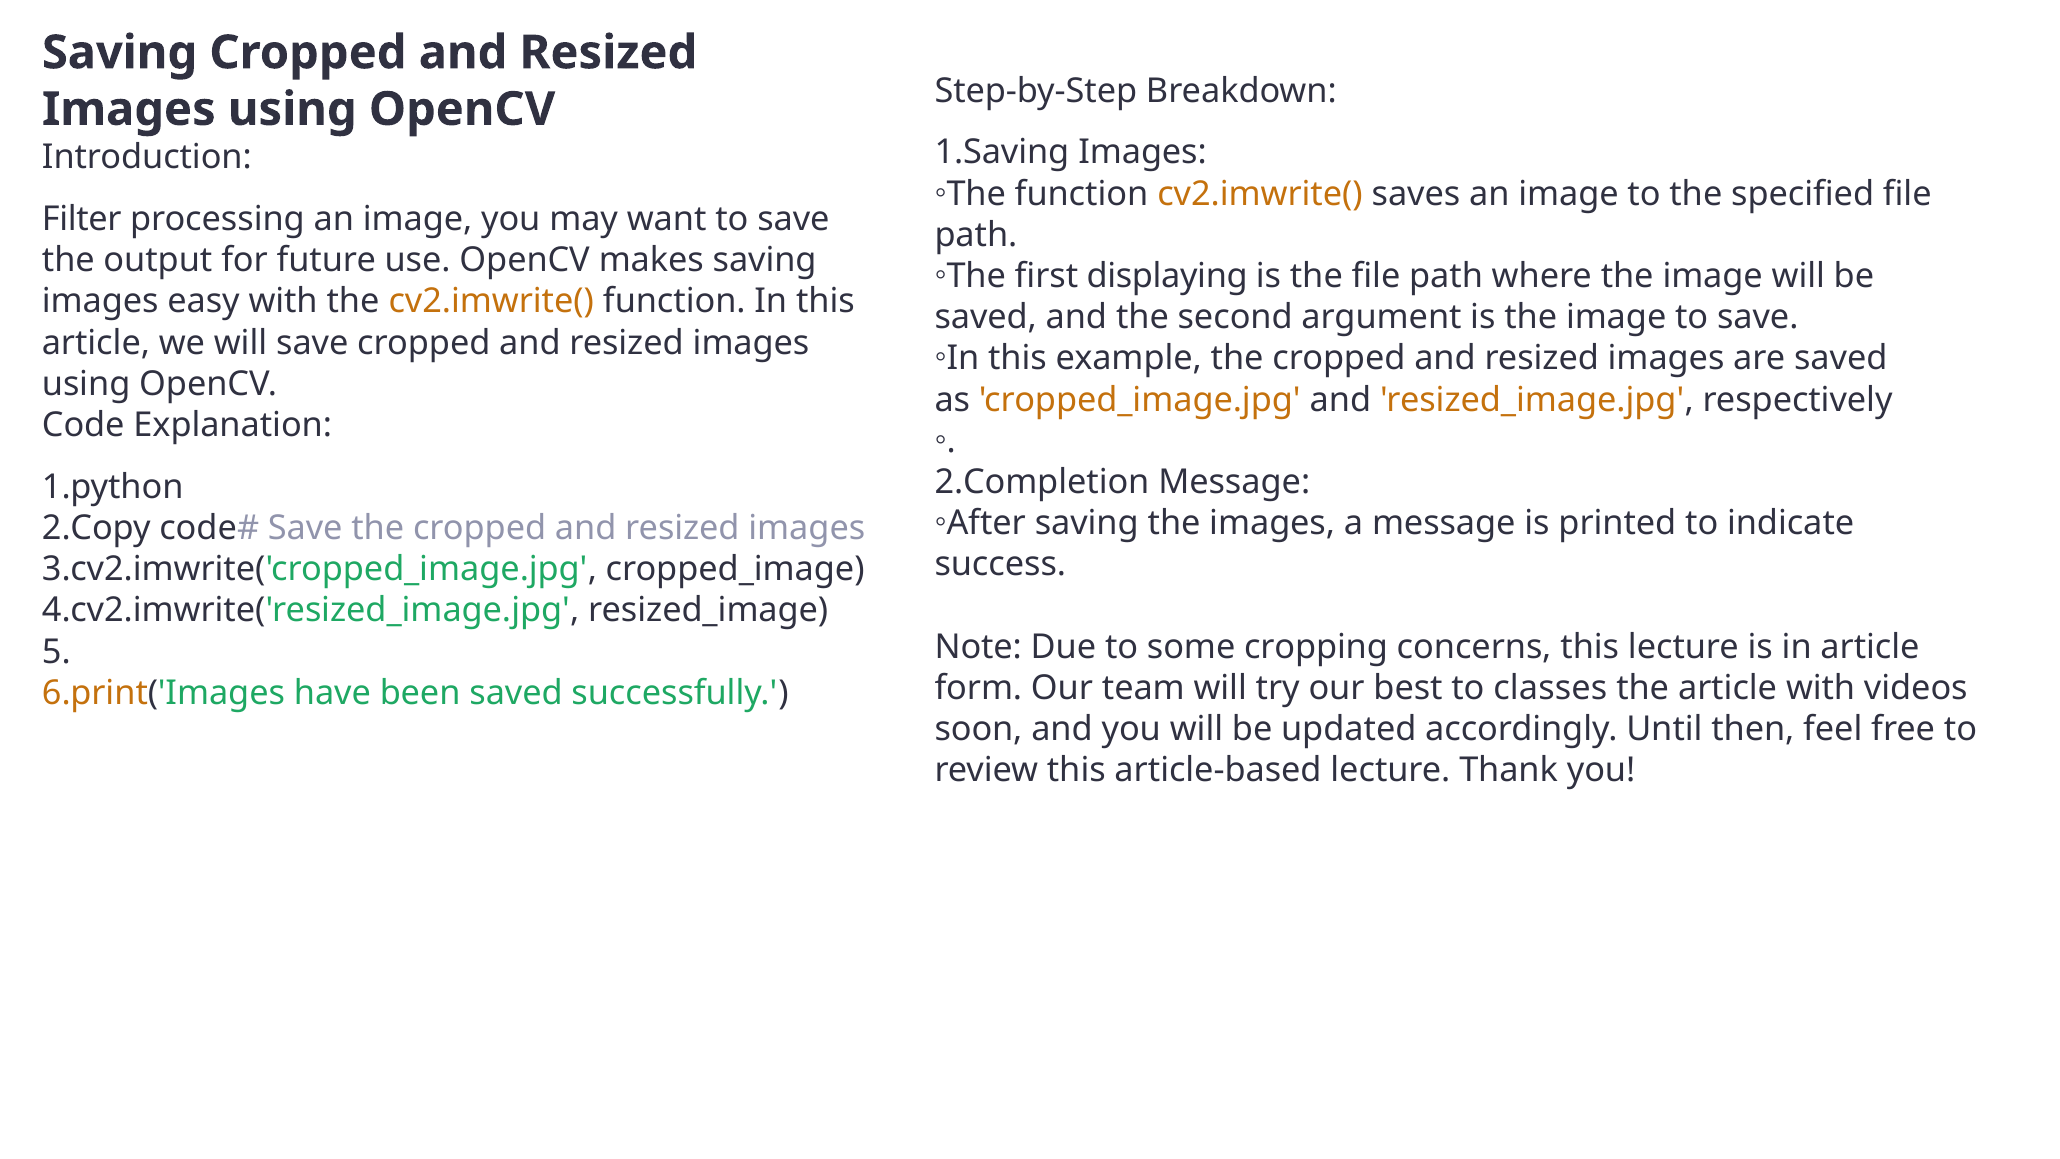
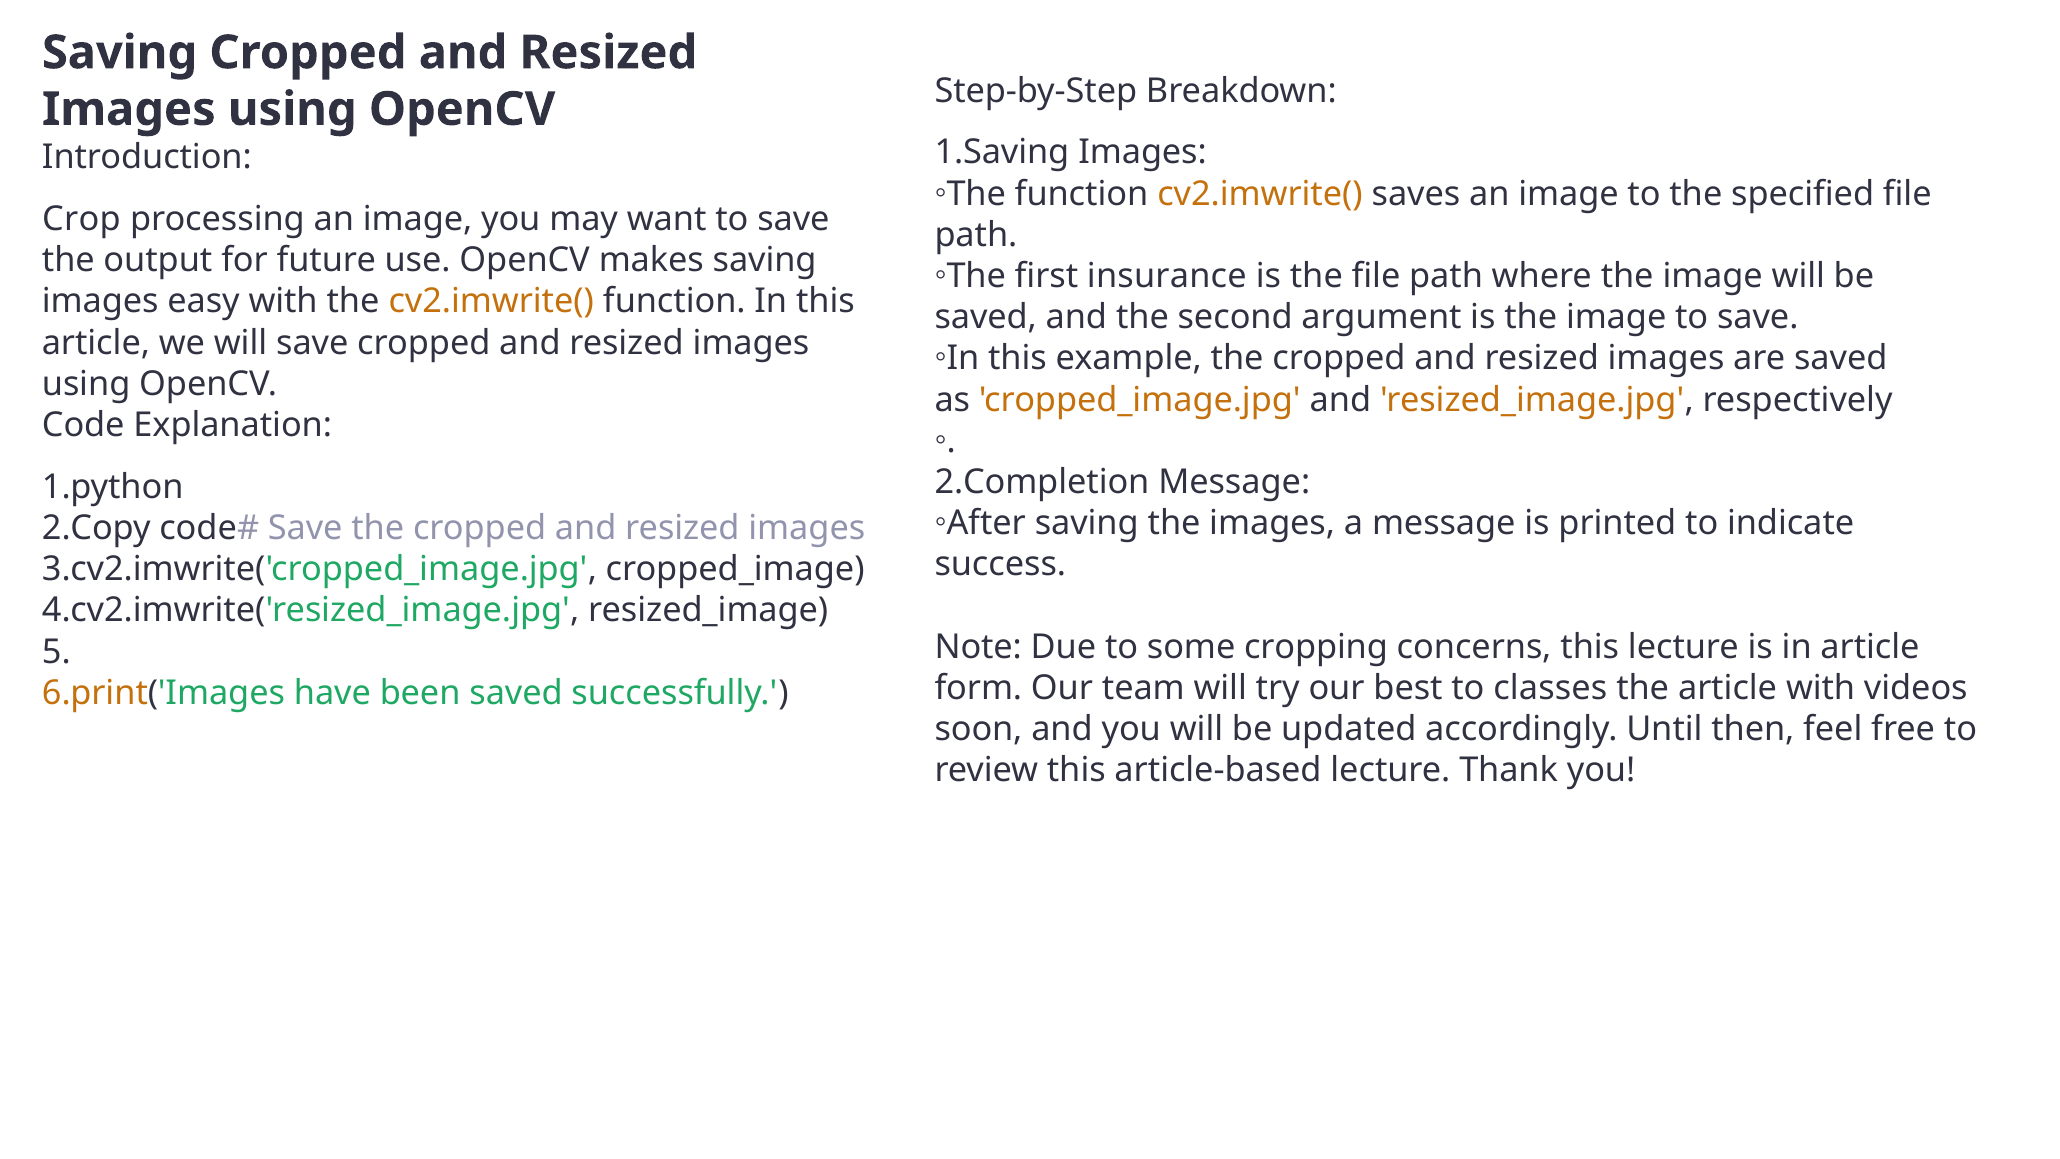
Filter: Filter -> Crop
displaying: displaying -> insurance
